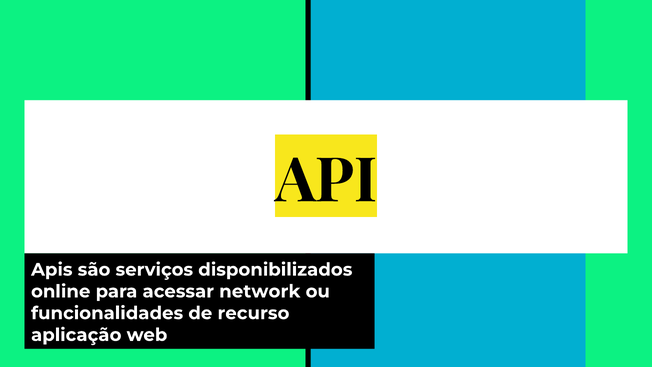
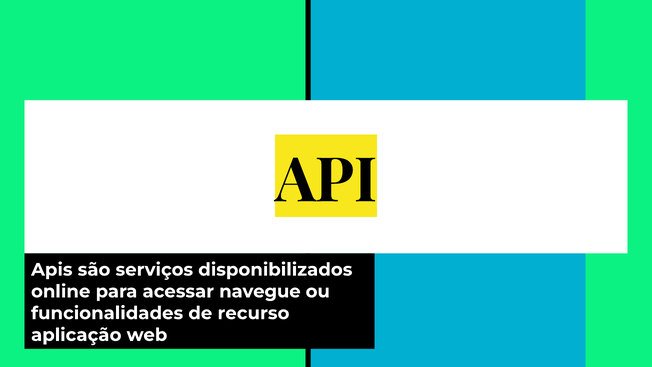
network: network -> navegue
